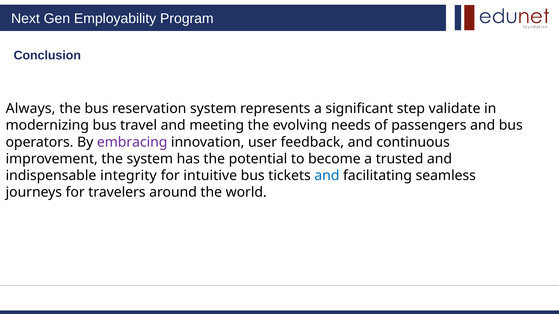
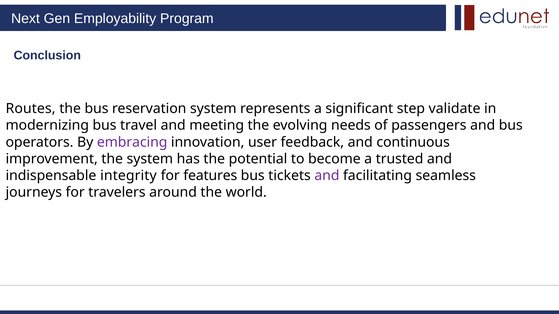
Always: Always -> Routes
intuitive: intuitive -> features
and at (327, 176) colour: blue -> purple
